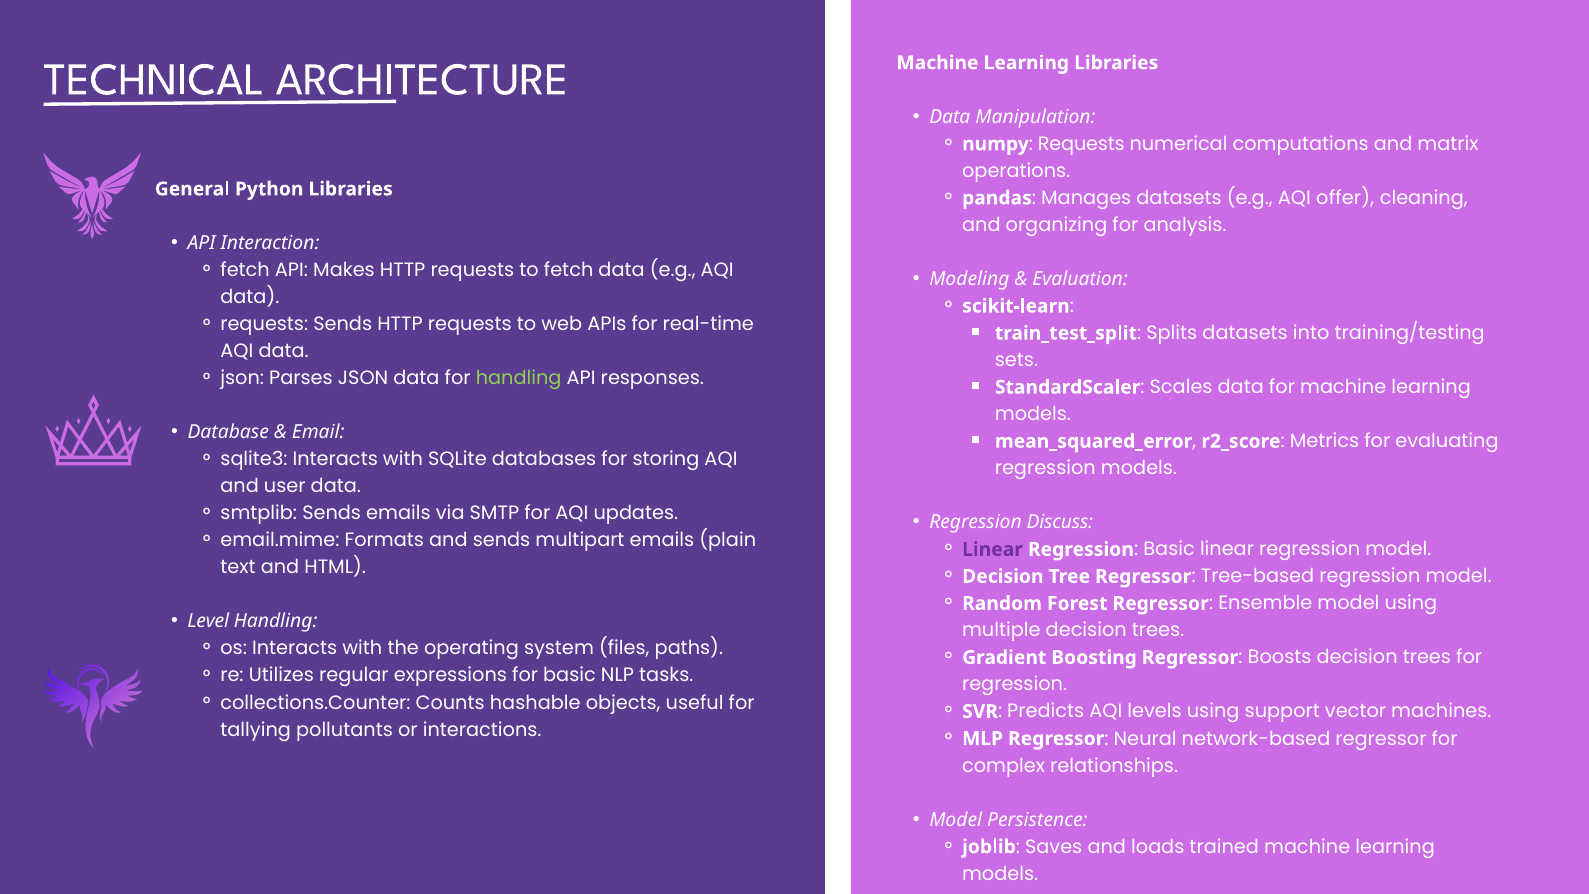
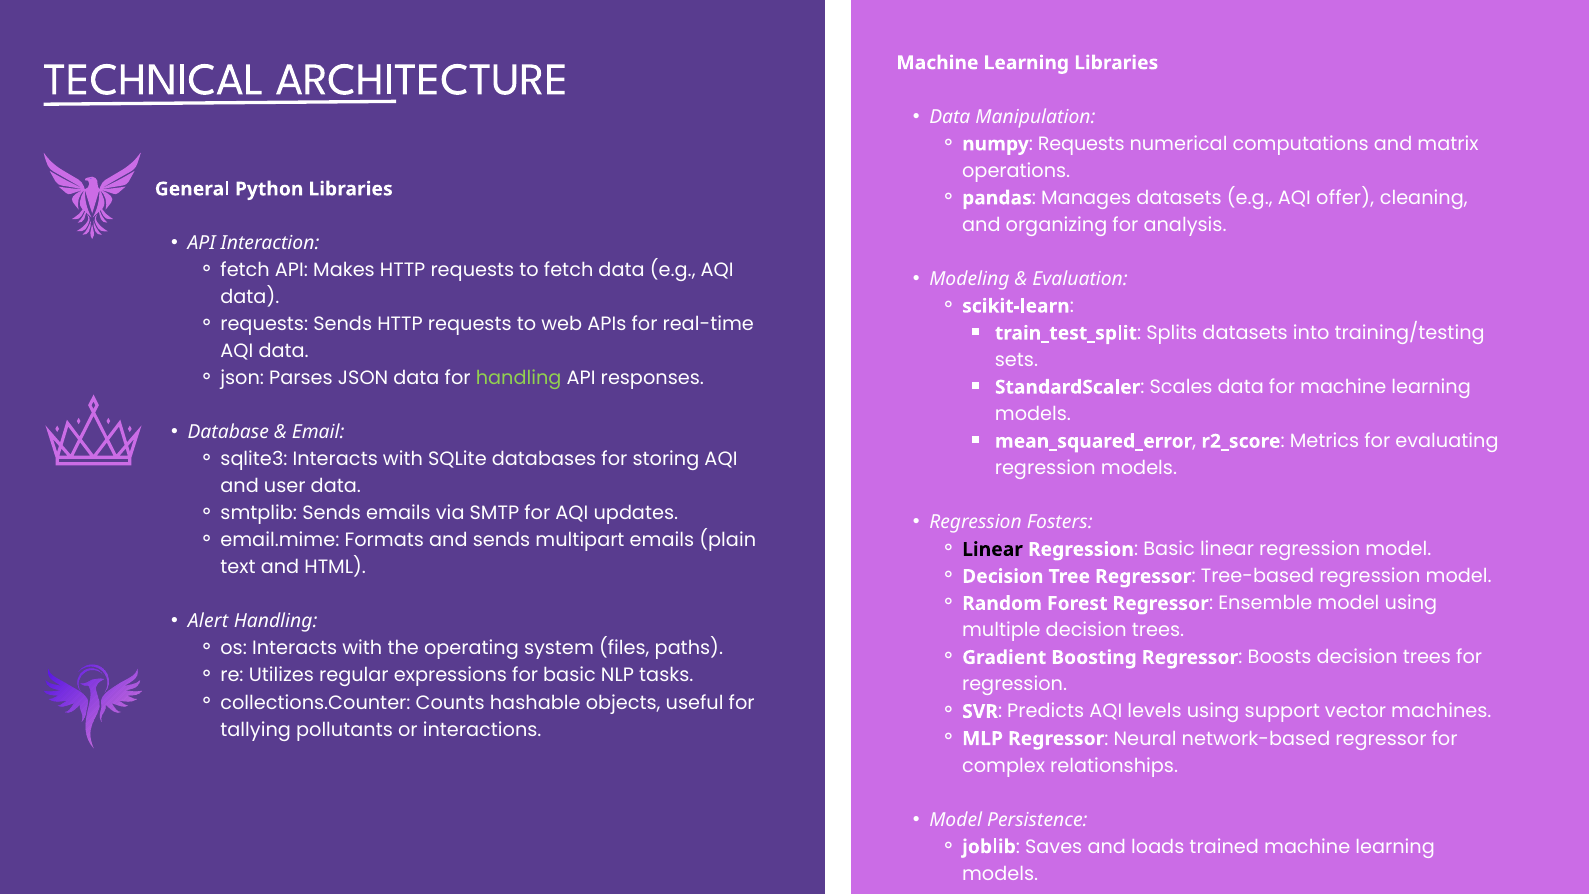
Discuss: Discuss -> Fosters
Linear at (992, 549) colour: purple -> black
Level: Level -> Alert
